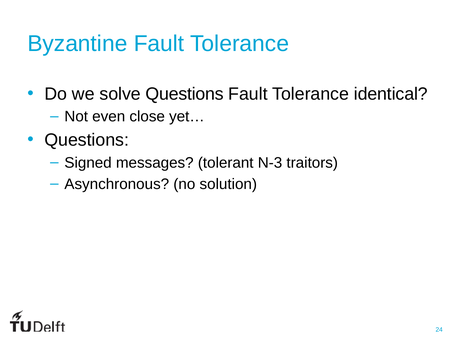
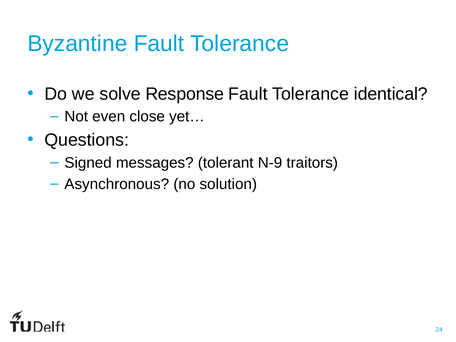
solve Questions: Questions -> Response
N-3: N-3 -> N-9
